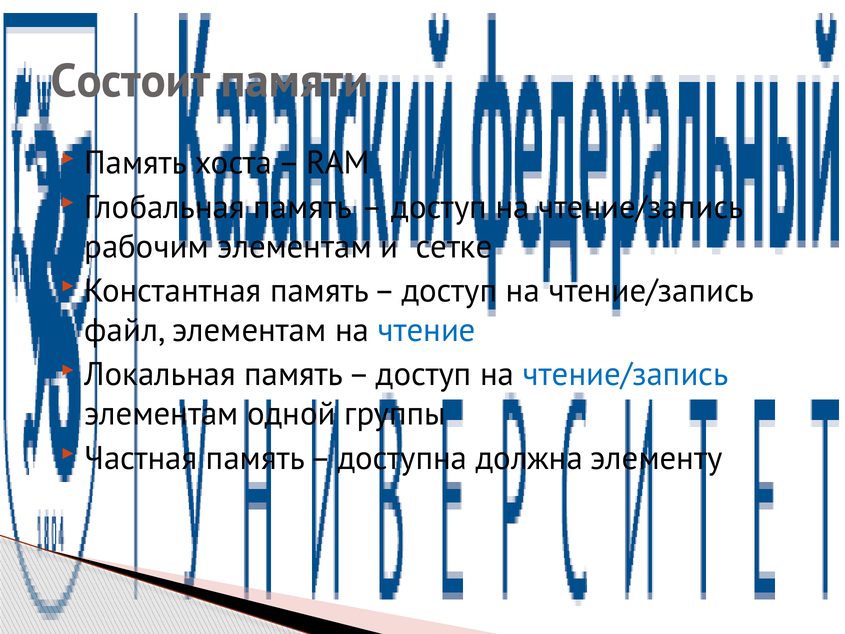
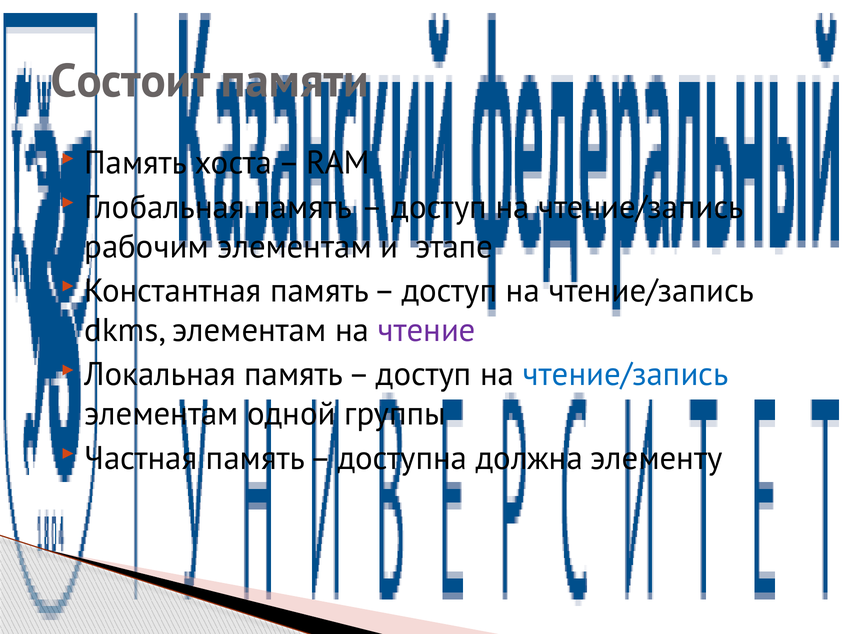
сетке: сетке -> этапе
файл: файл -> dkms
чтение colour: blue -> purple
